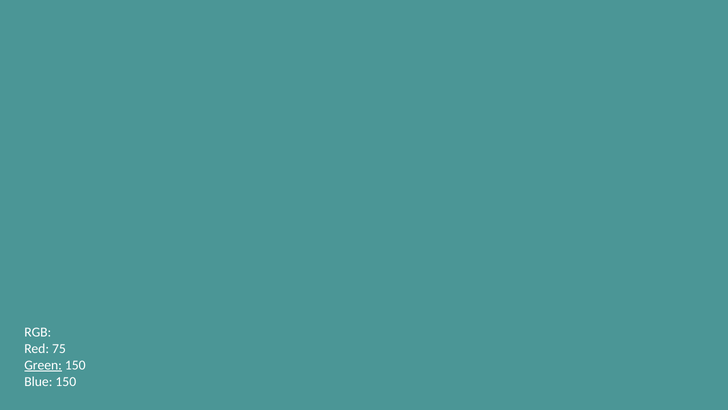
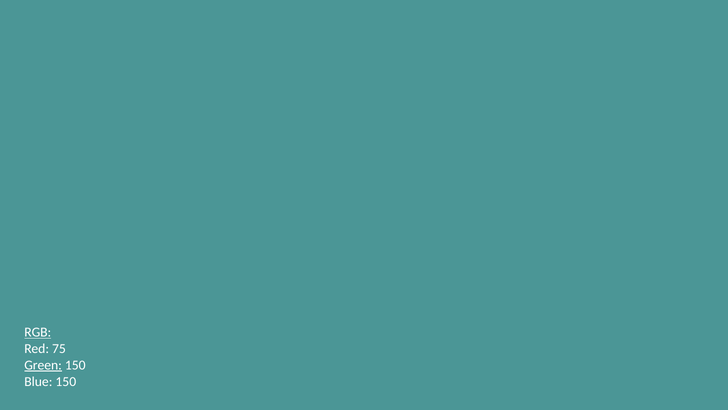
RGB underline: none -> present
